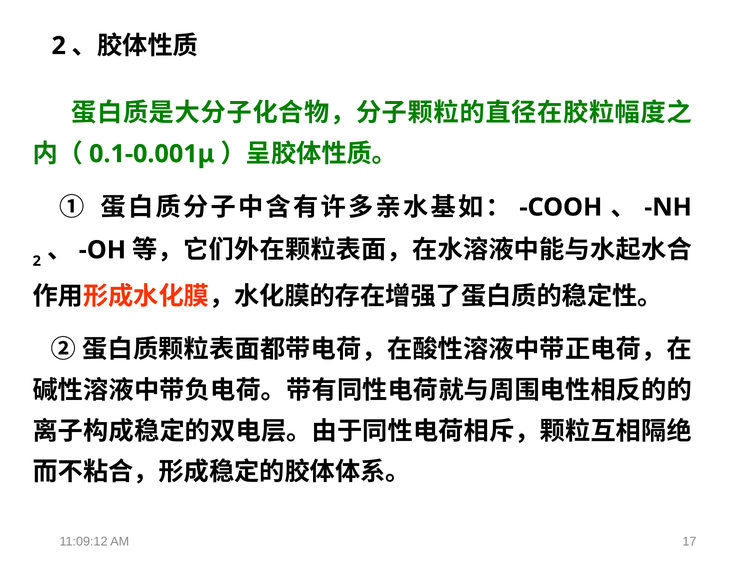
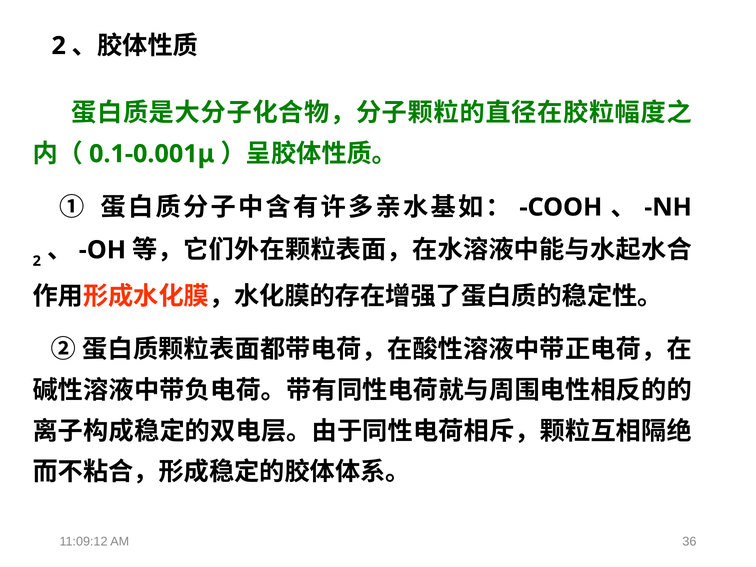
17: 17 -> 36
